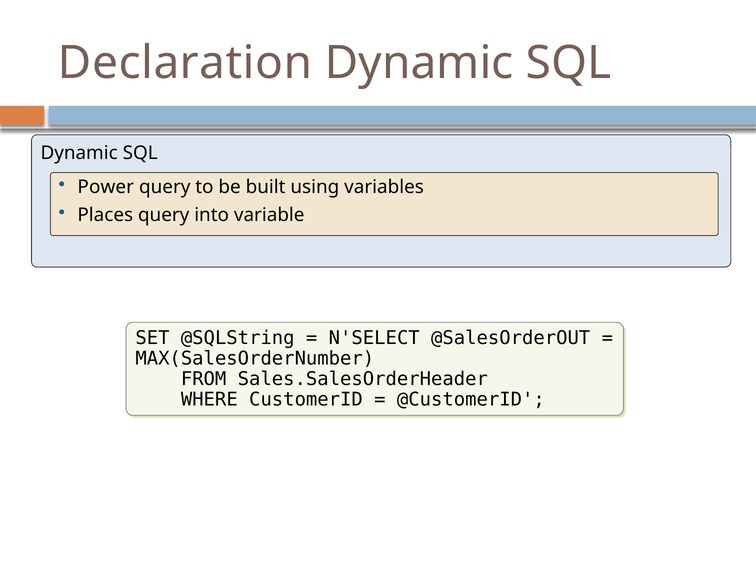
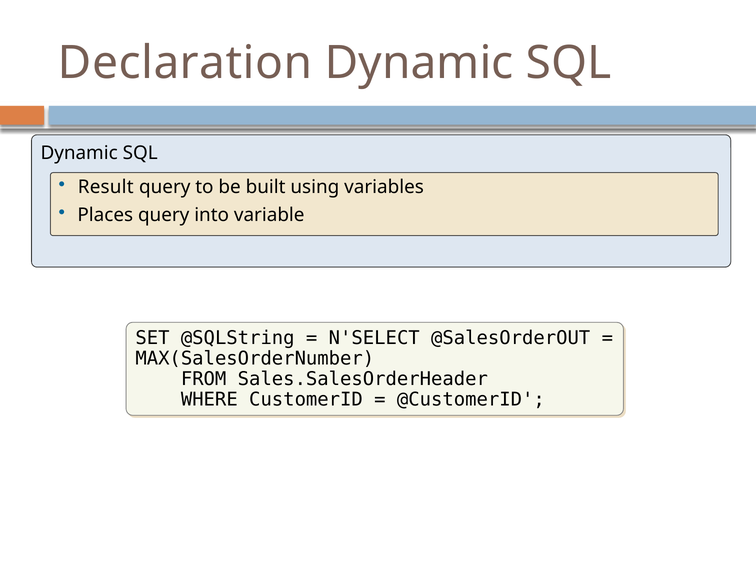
Power: Power -> Result
